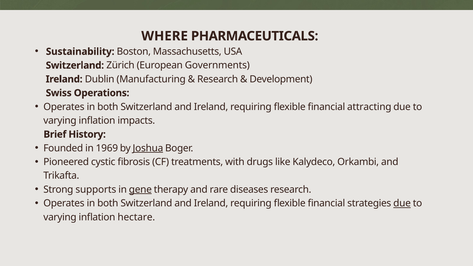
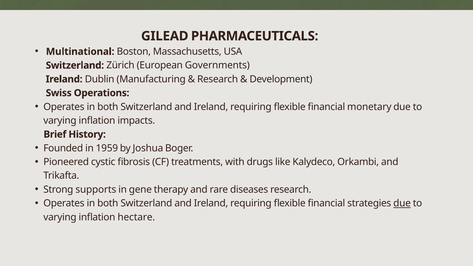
WHERE: WHERE -> GILEAD
Sustainability: Sustainability -> Multinational
attracting: attracting -> monetary
1969: 1969 -> 1959
Joshua underline: present -> none
gene underline: present -> none
